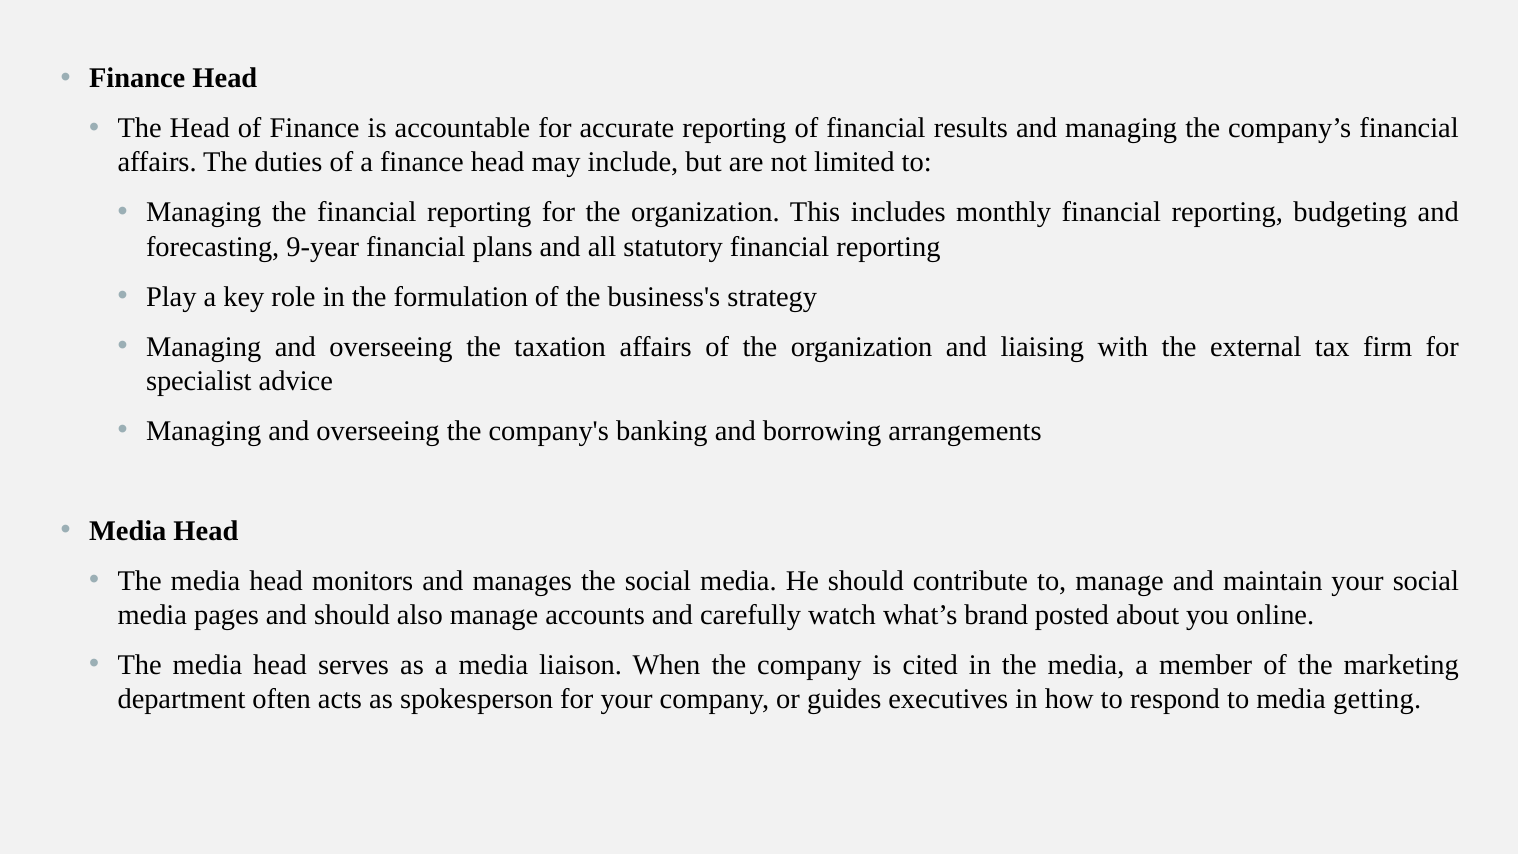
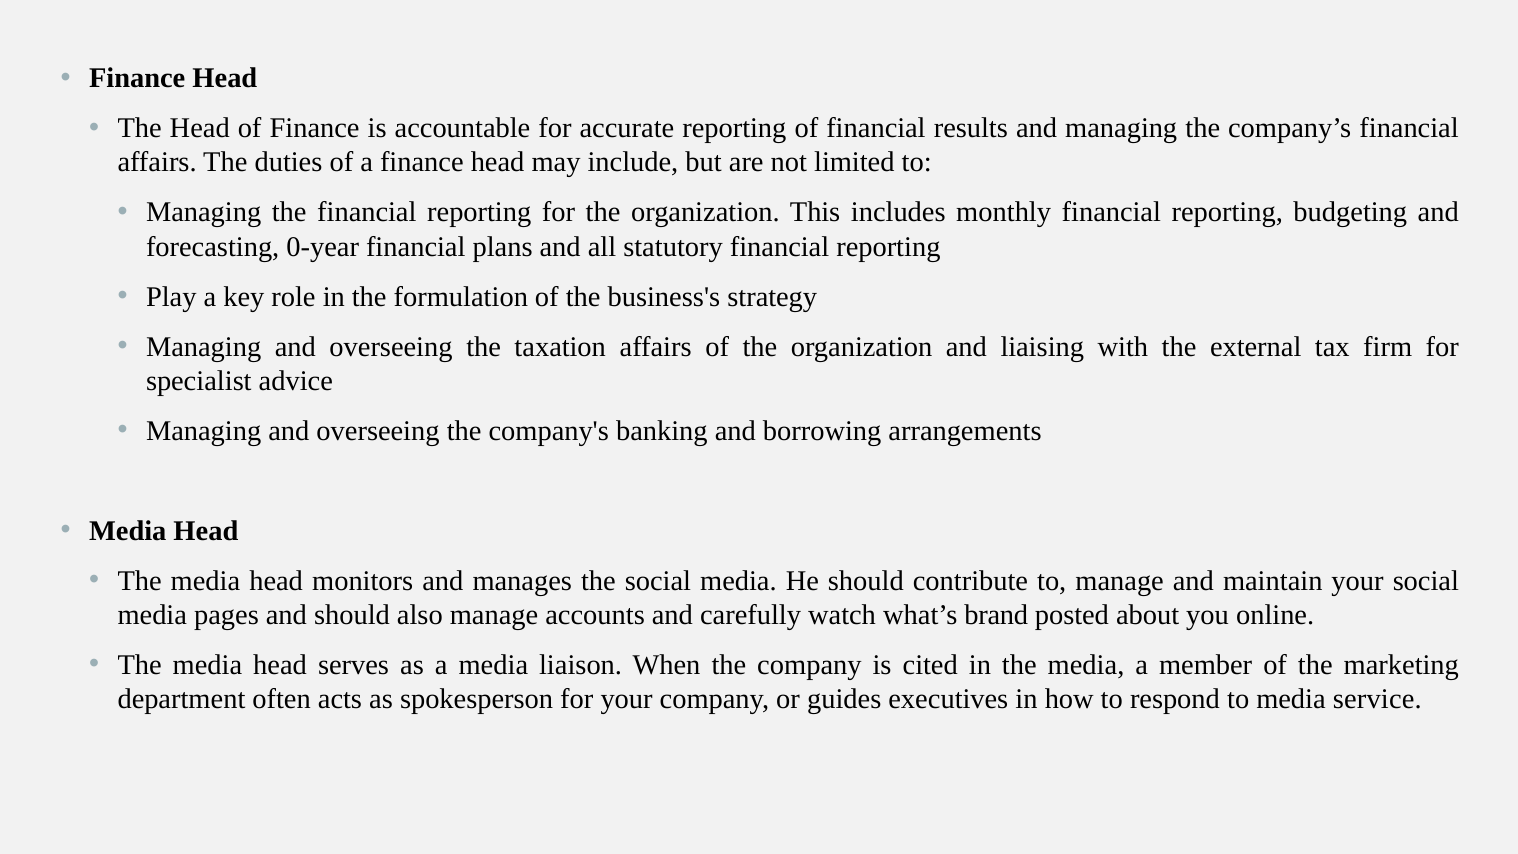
9-year: 9-year -> 0-year
getting: getting -> service
